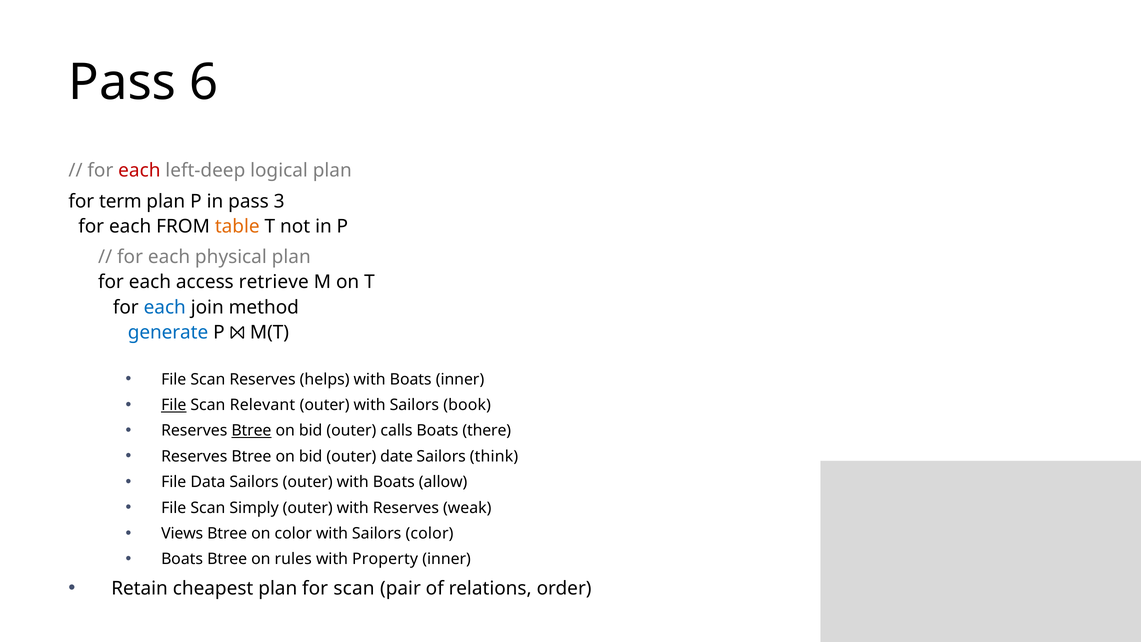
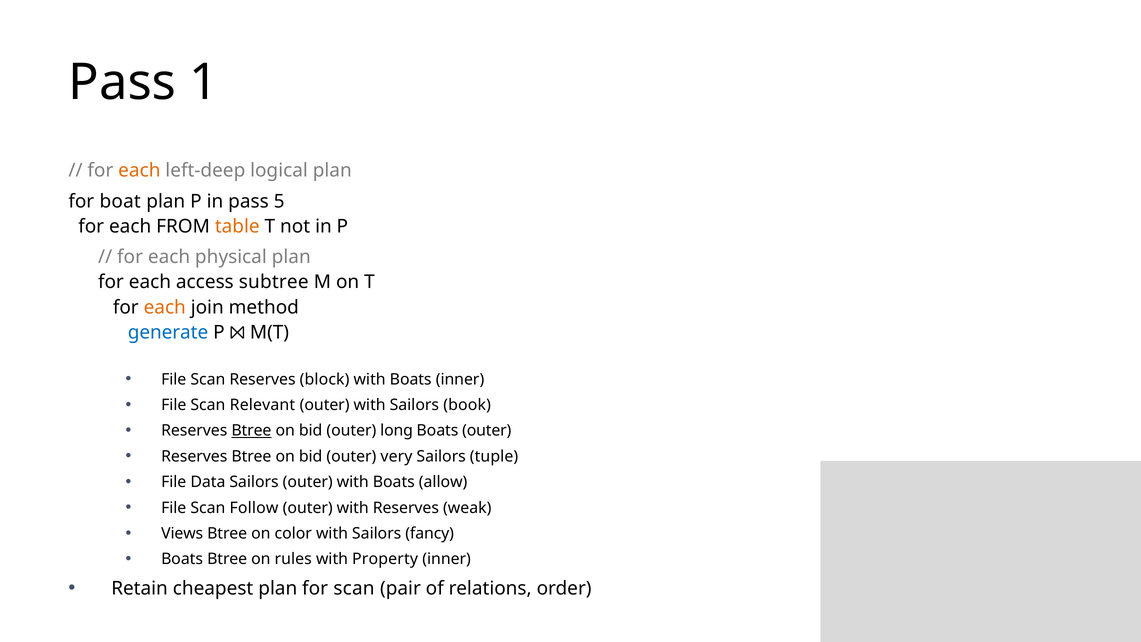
6: 6 -> 1
each at (139, 170) colour: red -> orange
term: term -> boat
3: 3 -> 5
retrieve: retrieve -> subtree
each at (165, 307) colour: blue -> orange
helps: helps -> block
File at (174, 405) underline: present -> none
calls: calls -> long
Boats there: there -> outer
date: date -> very
think: think -> tuple
Simply: Simply -> Follow
Sailors color: color -> fancy
